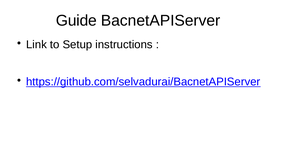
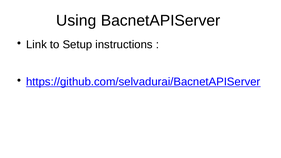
Guide: Guide -> Using
